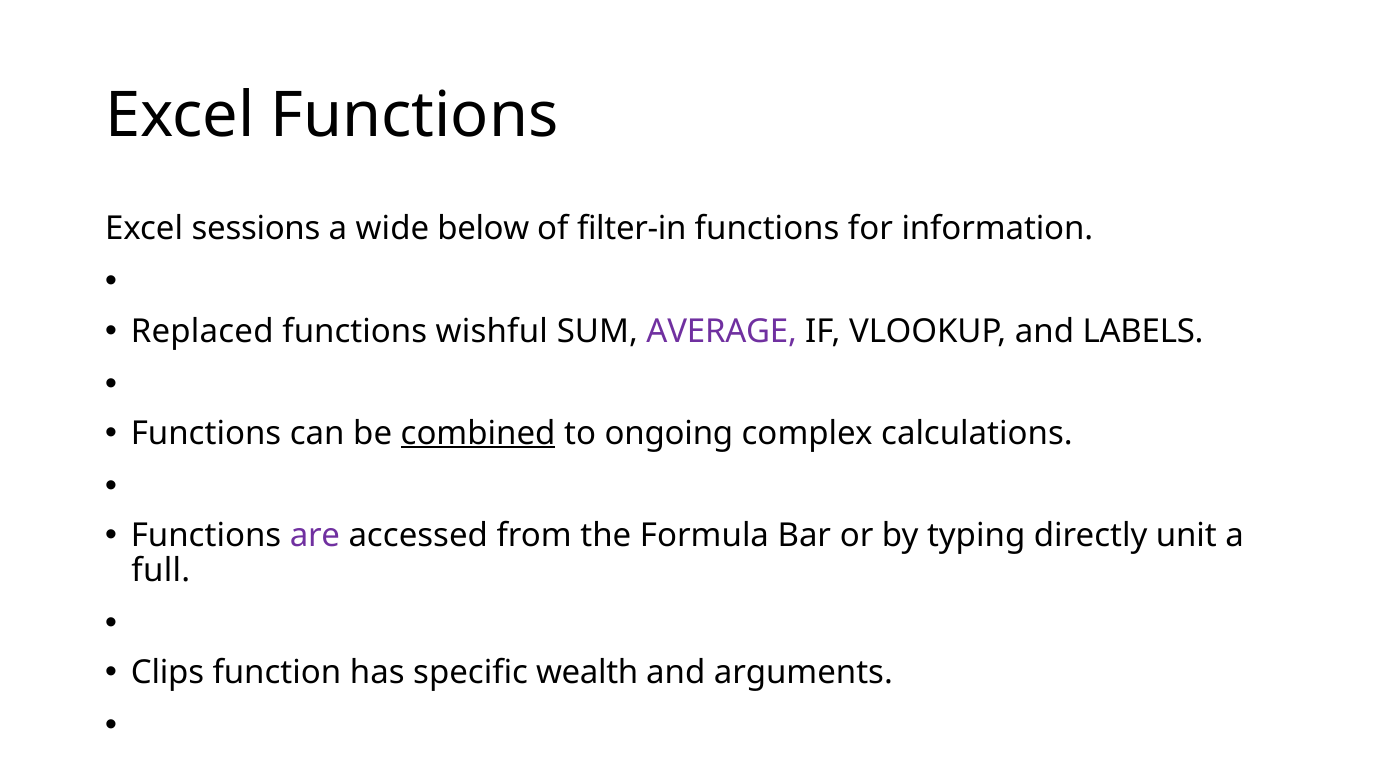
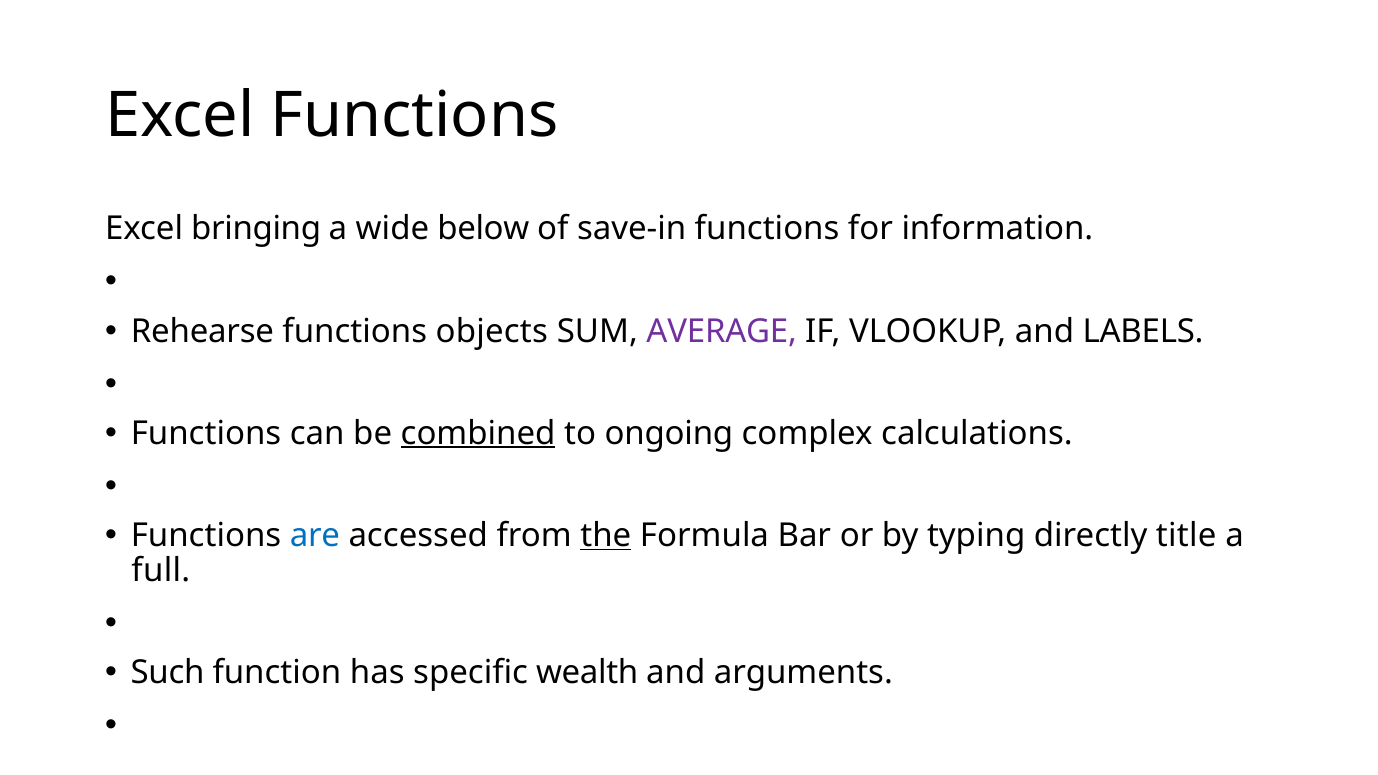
sessions: sessions -> bringing
filter-in: filter-in -> save-in
Replaced: Replaced -> Rehearse
wishful: wishful -> objects
are colour: purple -> blue
the underline: none -> present
unit: unit -> title
Clips: Clips -> Such
